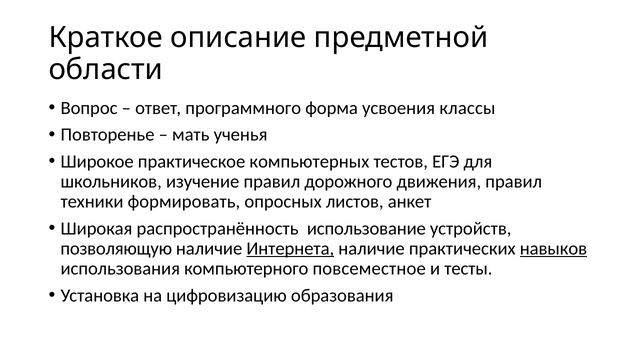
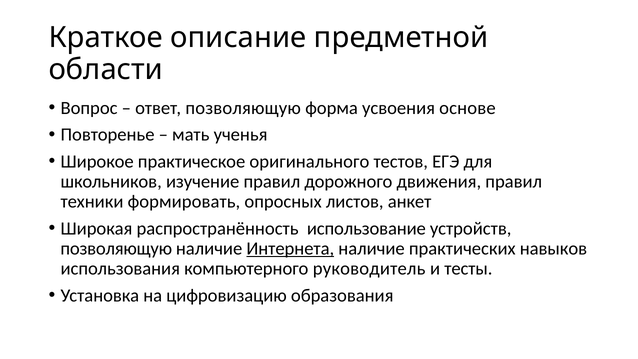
ответ программного: программного -> позволяющую
классы: классы -> основе
компьютерных: компьютерных -> оригинального
навыков underline: present -> none
повсеместное: повсеместное -> руководитель
